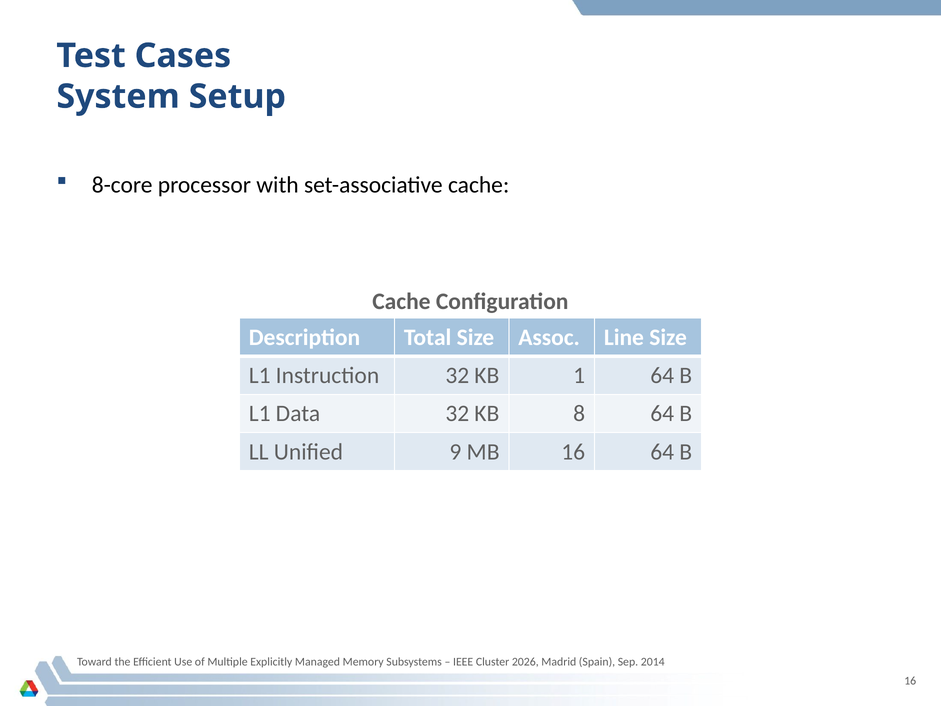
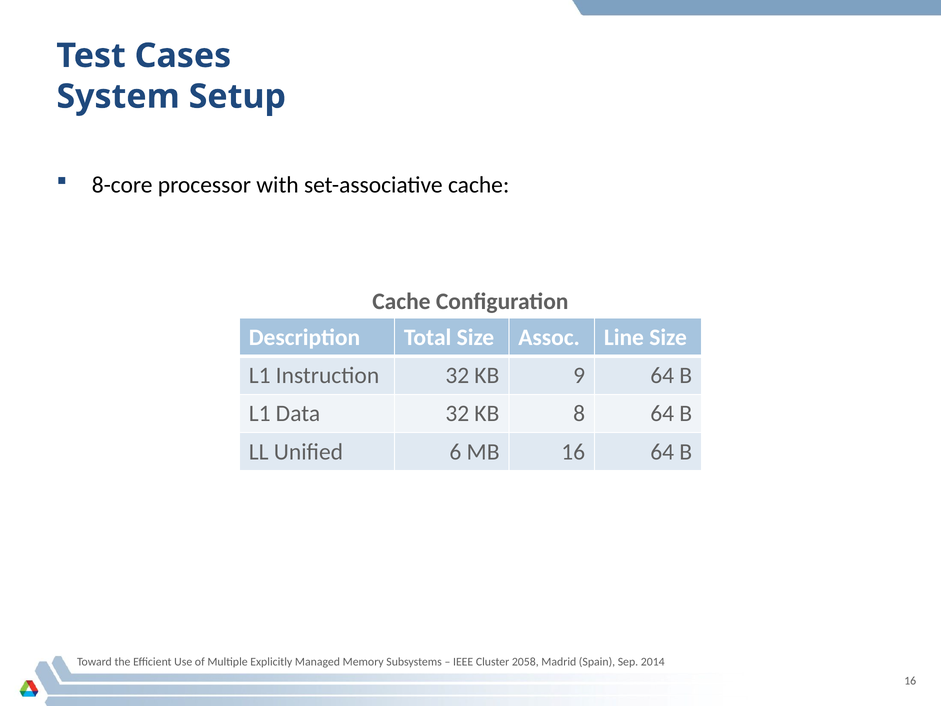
1: 1 -> 9
9: 9 -> 6
2026: 2026 -> 2058
